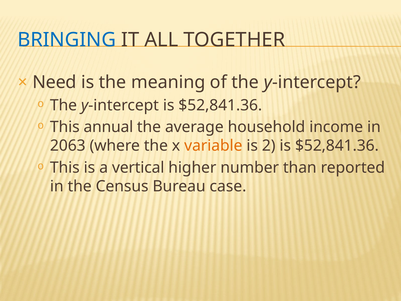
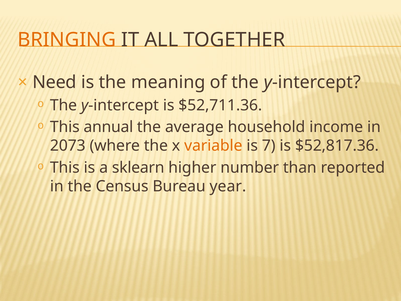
BRINGING colour: blue -> orange
y-intercept is $52,841.36: $52,841.36 -> $52,711.36
2063: 2063 -> 2073
2: 2 -> 7
$52,841.36 at (337, 146): $52,841.36 -> $52,817.36
vertical: vertical -> sklearn
case: case -> year
